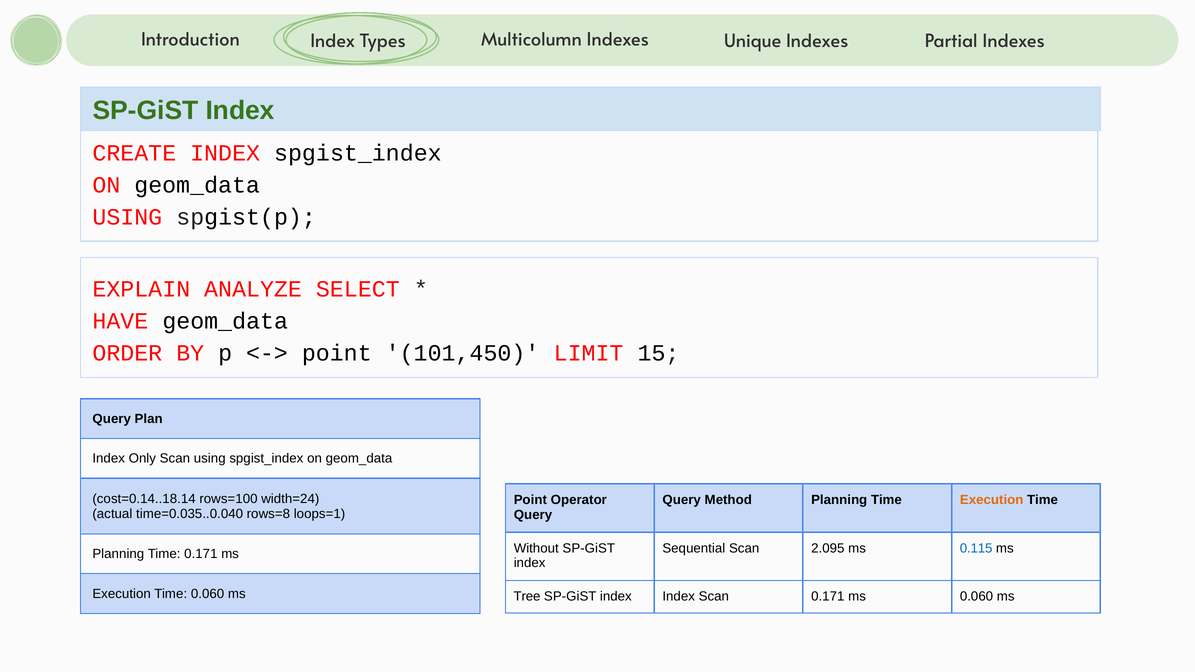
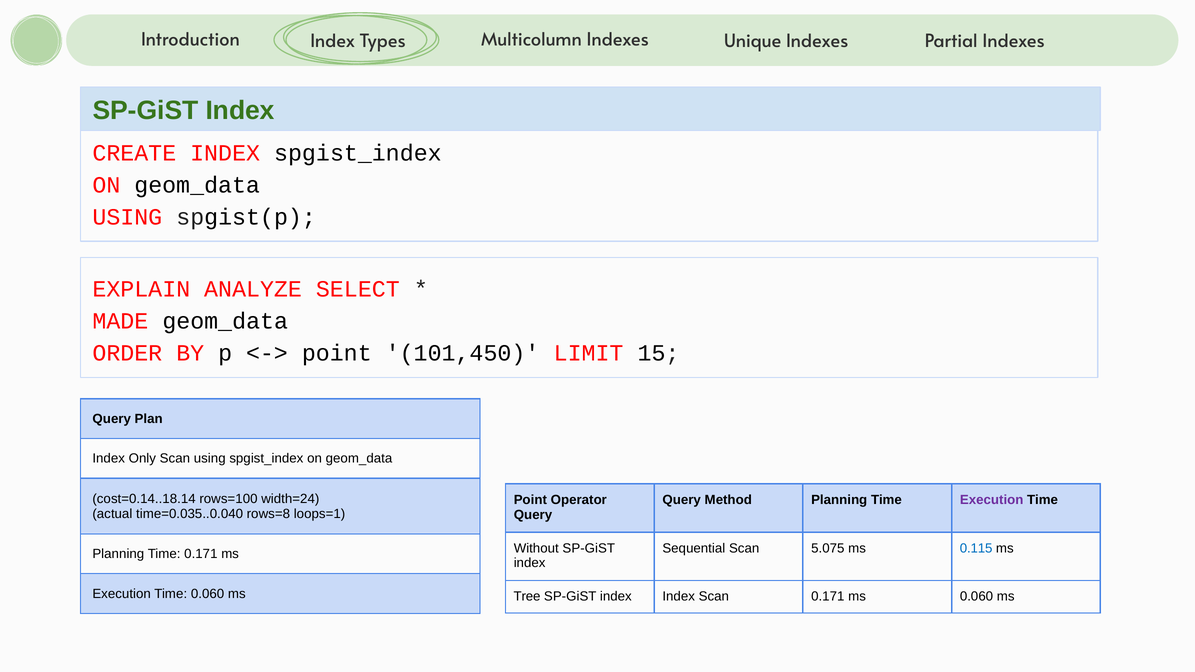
HAVE: HAVE -> MADE
Execution at (992, 500) colour: orange -> purple
2.095: 2.095 -> 5.075
